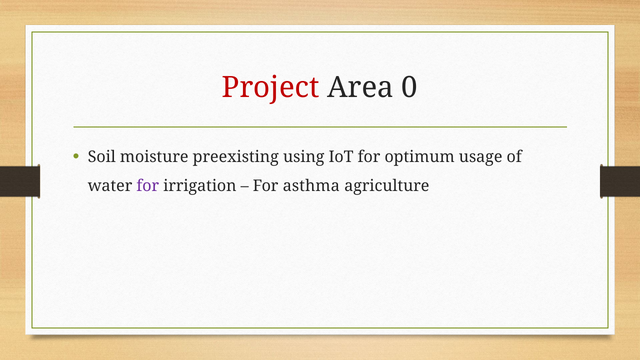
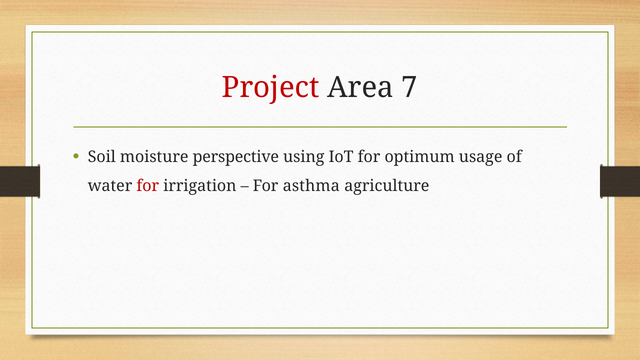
0: 0 -> 7
preexisting: preexisting -> perspective
for at (148, 186) colour: purple -> red
